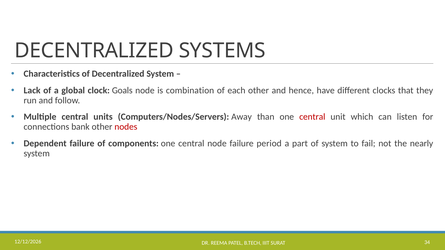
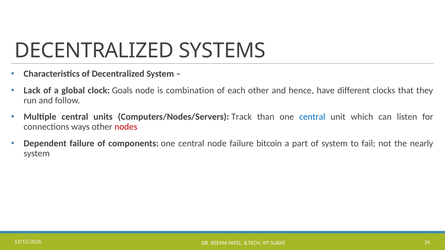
Away: Away -> Track
central at (312, 117) colour: red -> blue
bank: bank -> ways
period: period -> bitcoin
